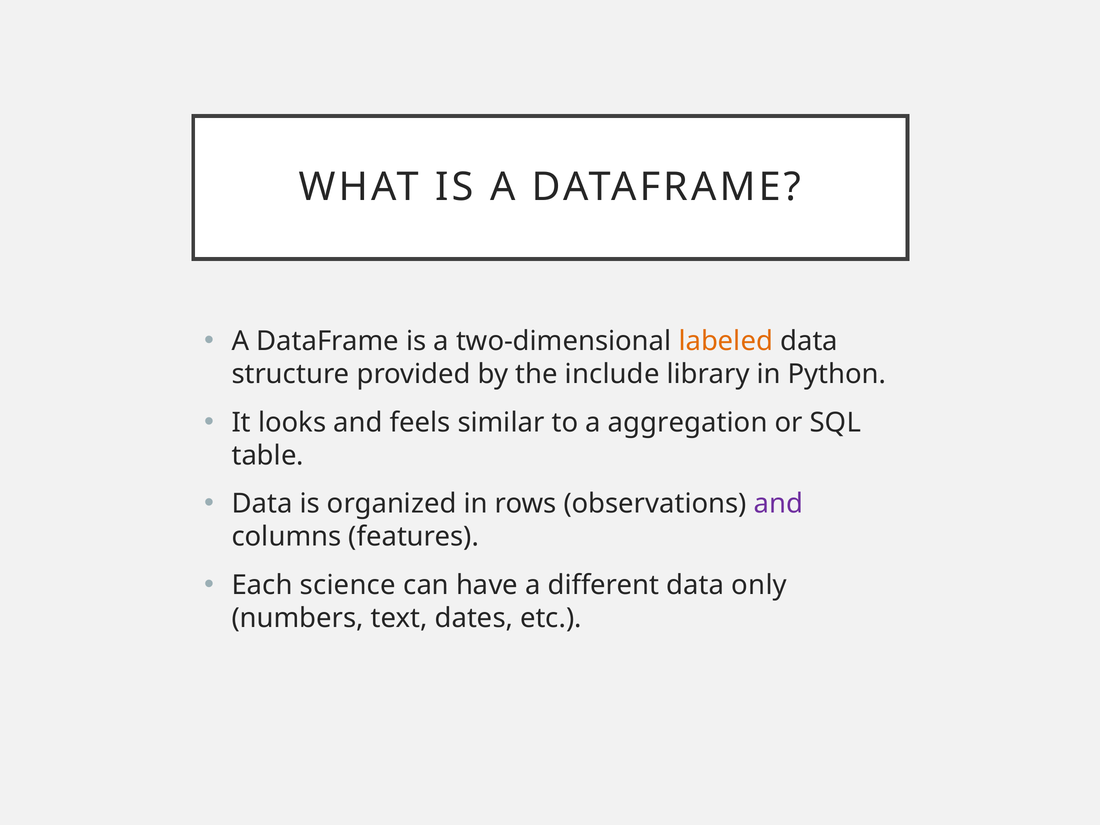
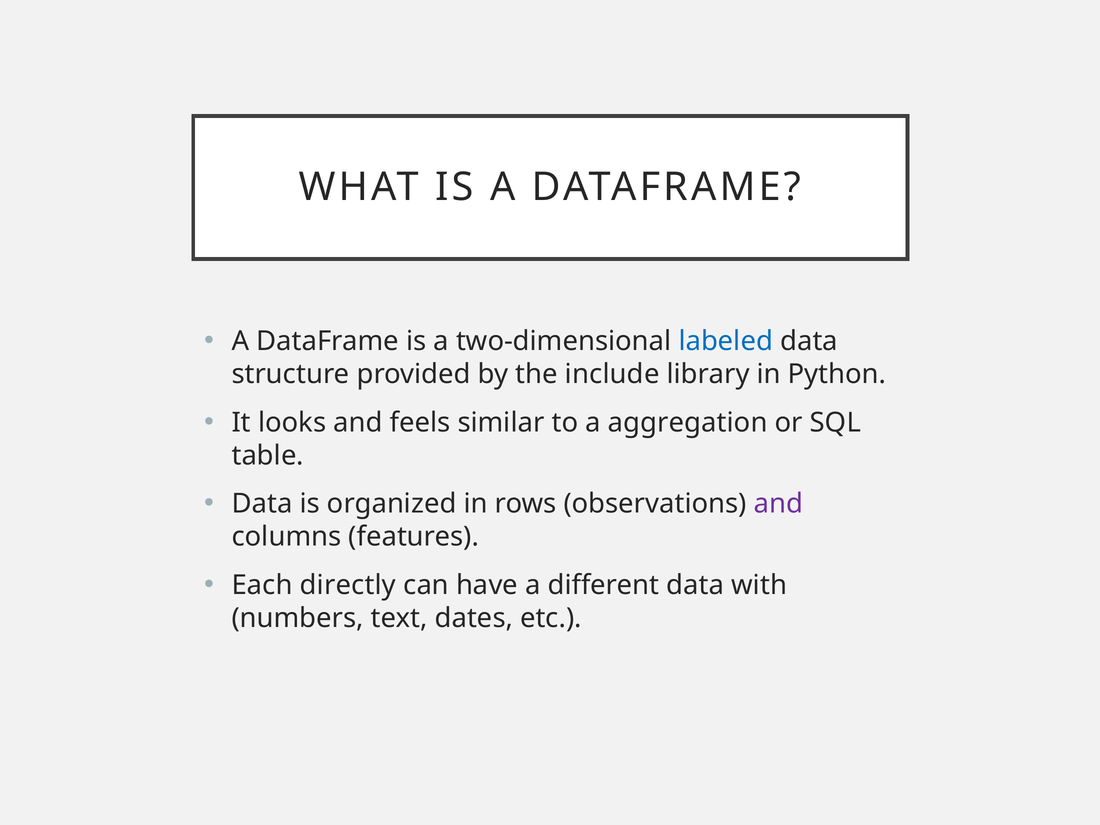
labeled colour: orange -> blue
science: science -> directly
only: only -> with
